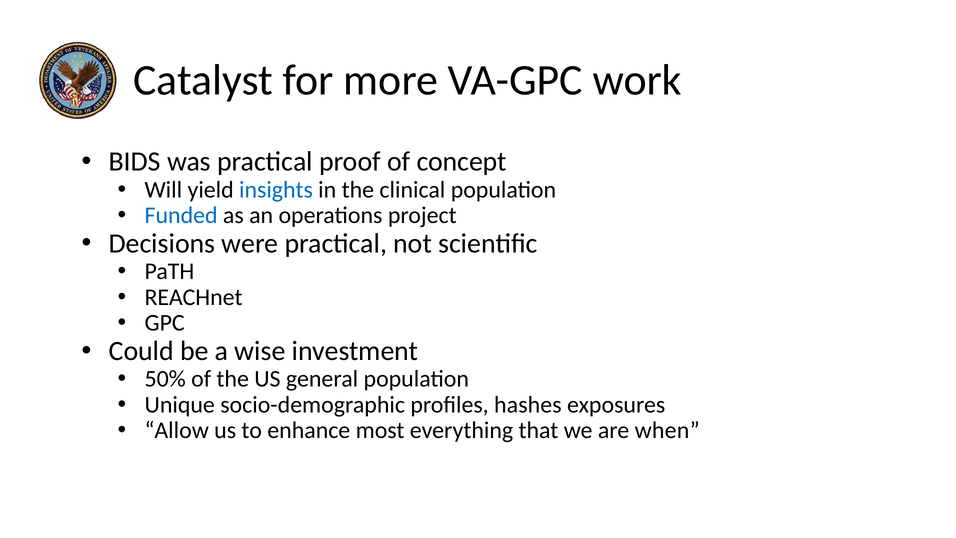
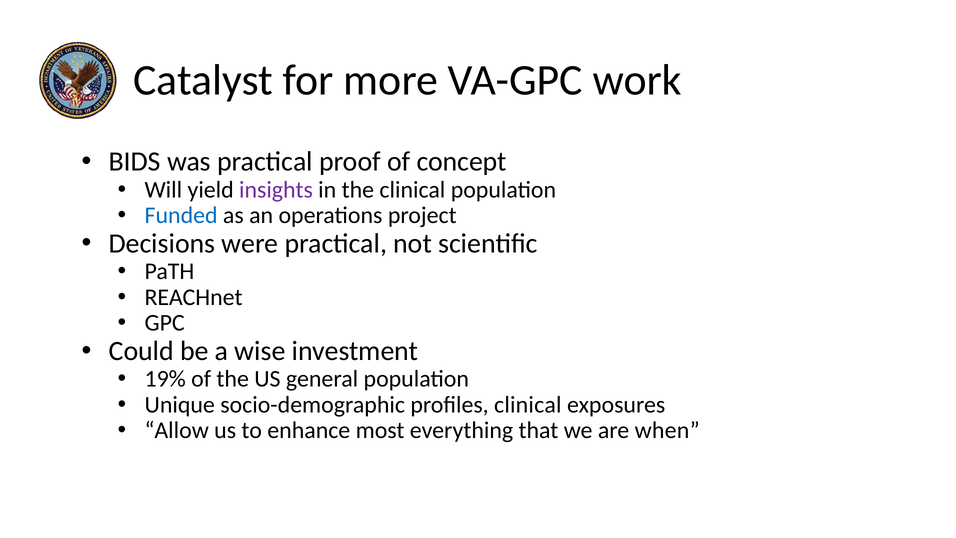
insights colour: blue -> purple
50%: 50% -> 19%
profiles hashes: hashes -> clinical
